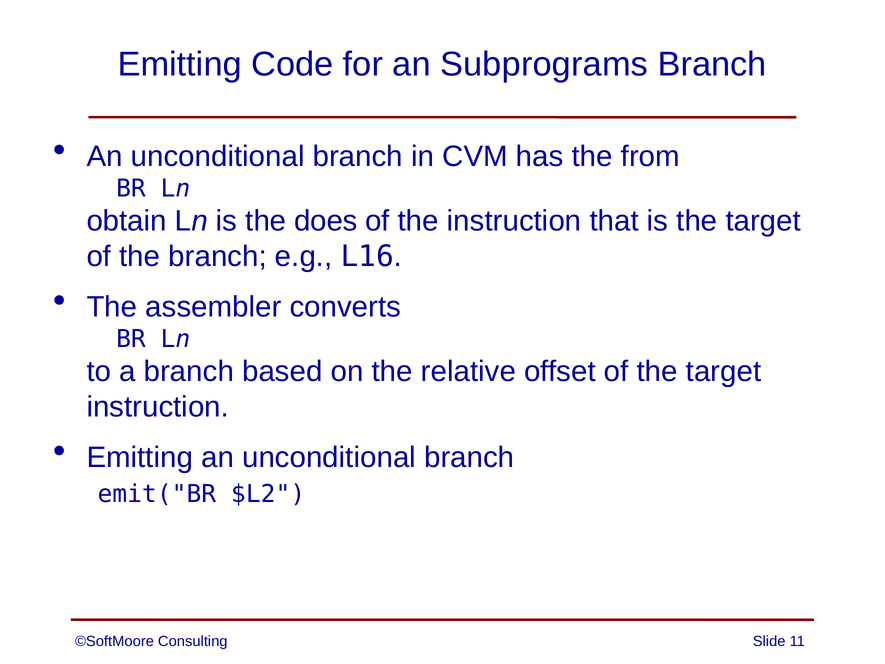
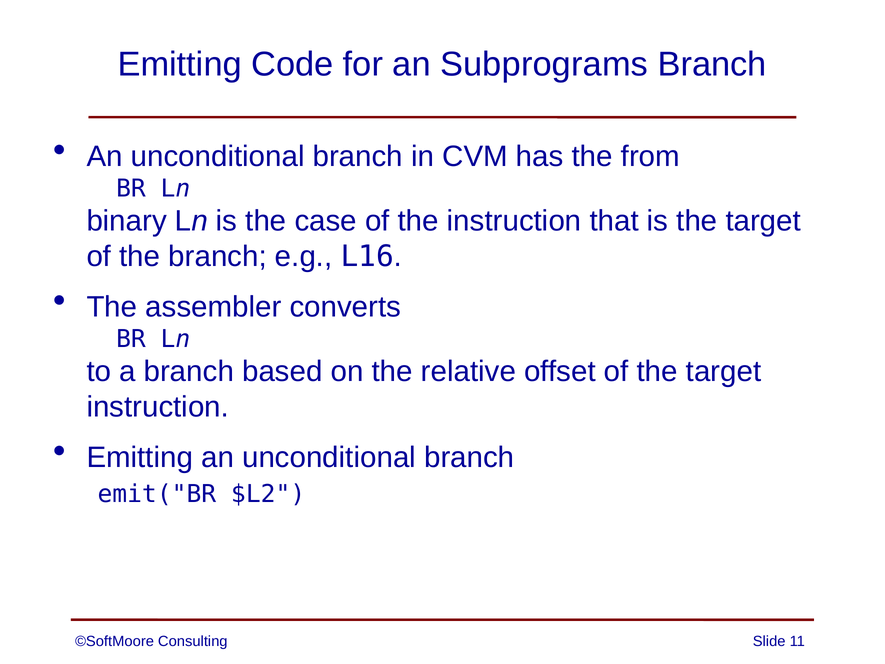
obtain: obtain -> binary
does: does -> case
